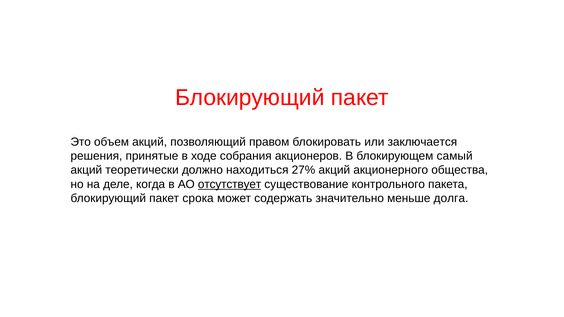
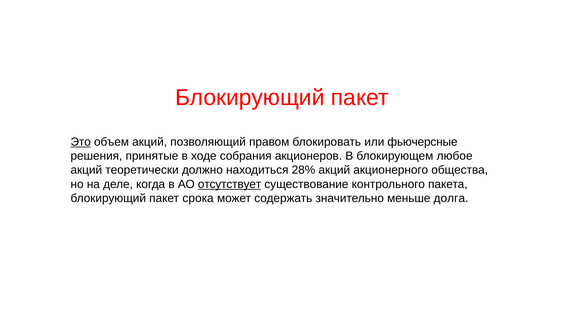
Это underline: none -> present
заключается: заключается -> фьючерсные
самый: самый -> любое
27%: 27% -> 28%
